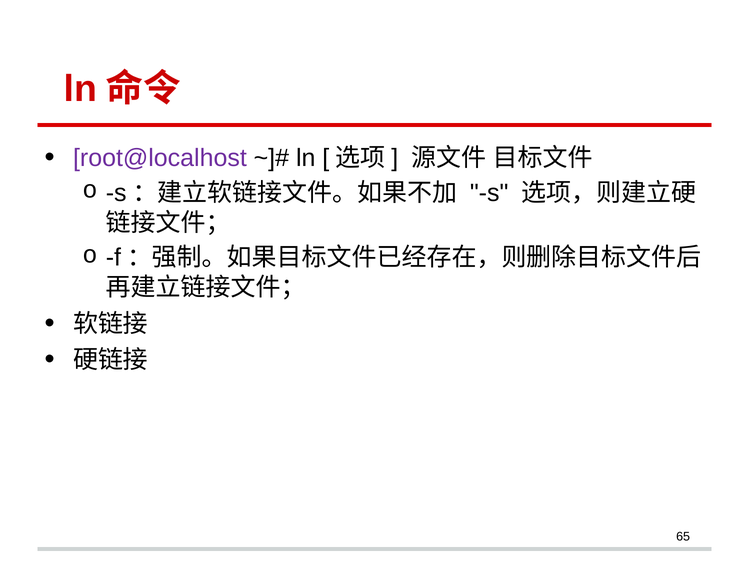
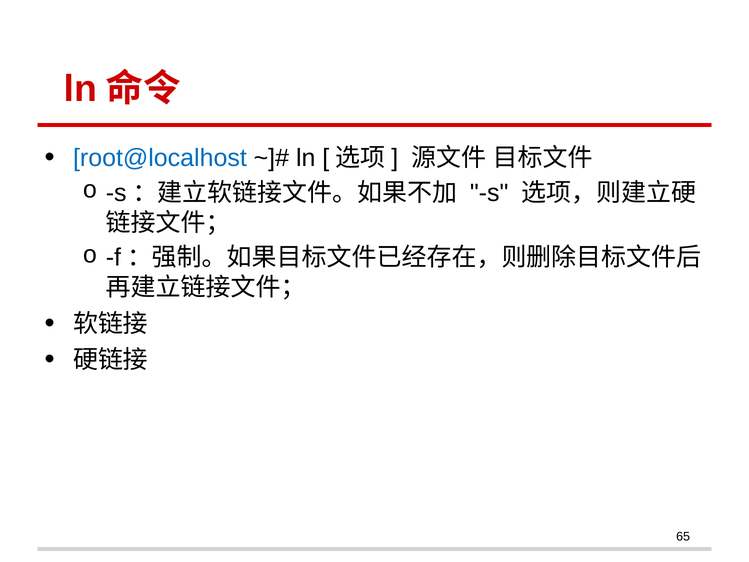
root@localhost colour: purple -> blue
